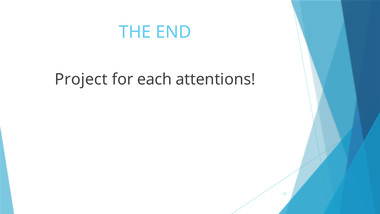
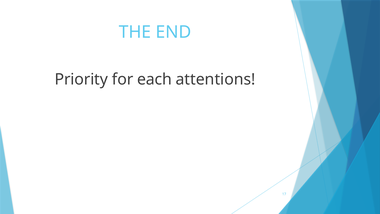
Project: Project -> Priority
